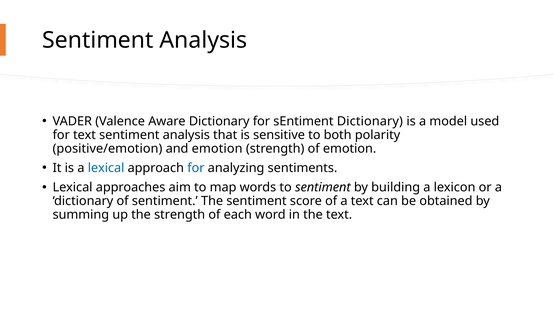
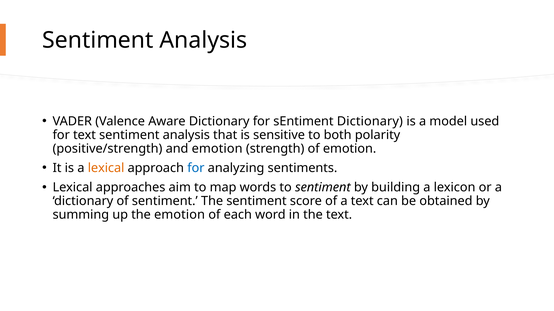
positive/emotion: positive/emotion -> positive/strength
lexical at (106, 168) colour: blue -> orange
the strength: strength -> emotion
